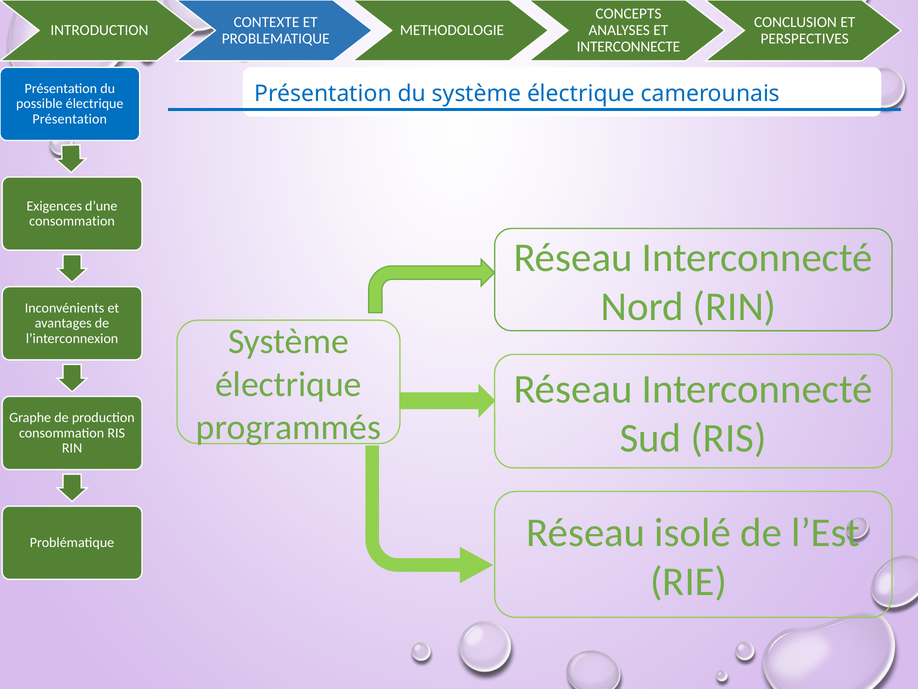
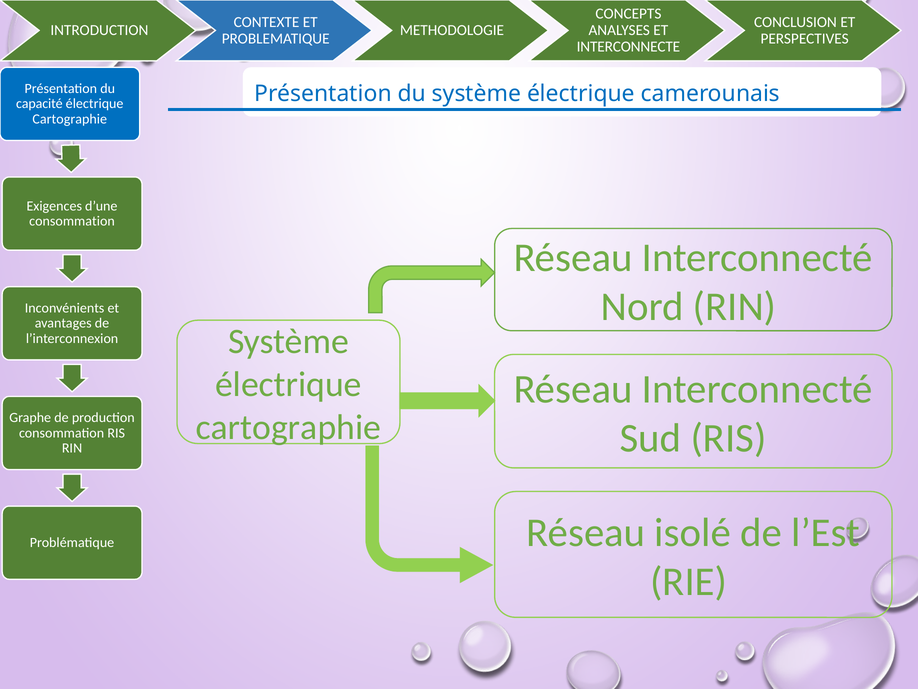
possible: possible -> capacité
Présentation at (70, 119): Présentation -> Cartographie
programmés at (288, 427): programmés -> cartographie
